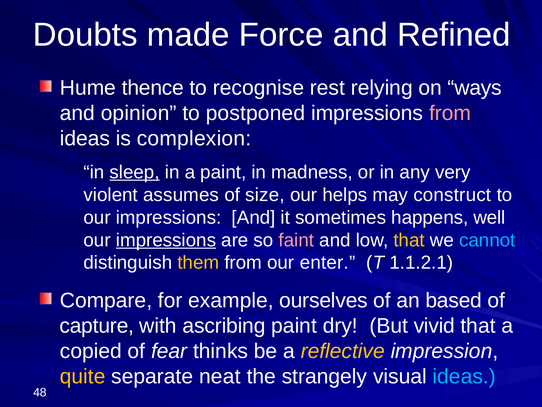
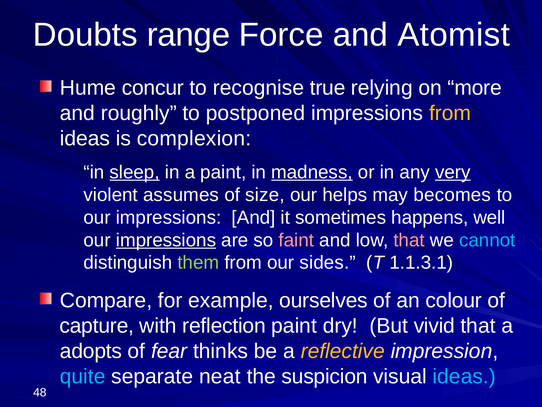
made: made -> range
Refined: Refined -> Atomist
thence: thence -> concur
rest: rest -> true
ways: ways -> more
opinion: opinion -> roughly
from at (450, 113) colour: pink -> yellow
madness underline: none -> present
very underline: none -> present
construct: construct -> becomes
that at (409, 240) colour: yellow -> pink
them colour: yellow -> light green
enter: enter -> sides
1.1.2.1: 1.1.2.1 -> 1.1.3.1
based: based -> colour
ascribing: ascribing -> reflection
copied: copied -> adopts
quite colour: yellow -> light blue
strangely: strangely -> suspicion
